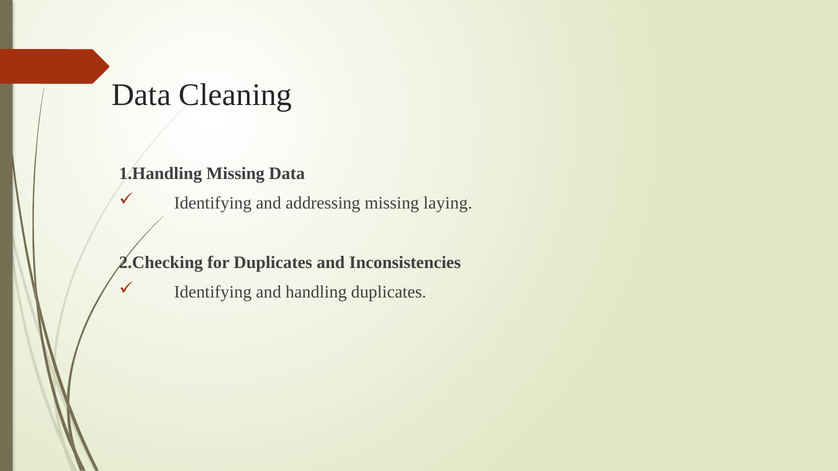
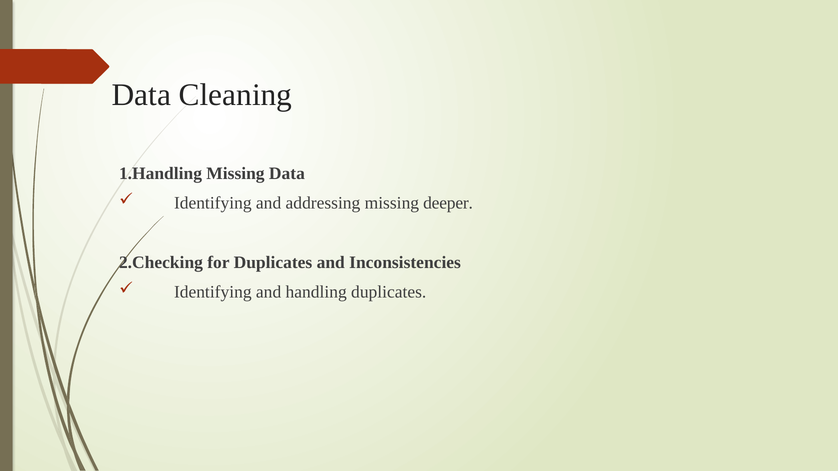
laying: laying -> deeper
